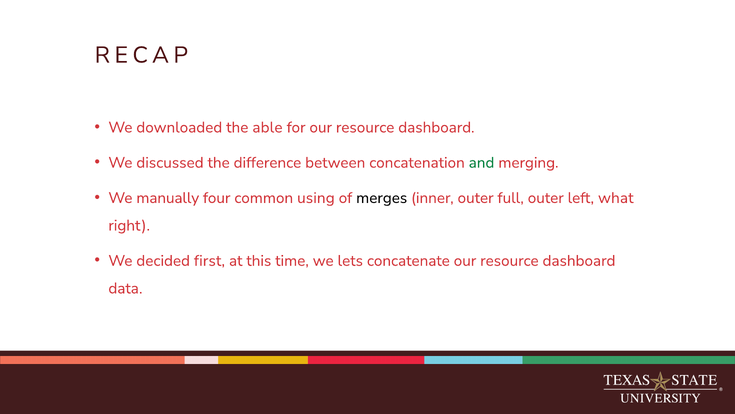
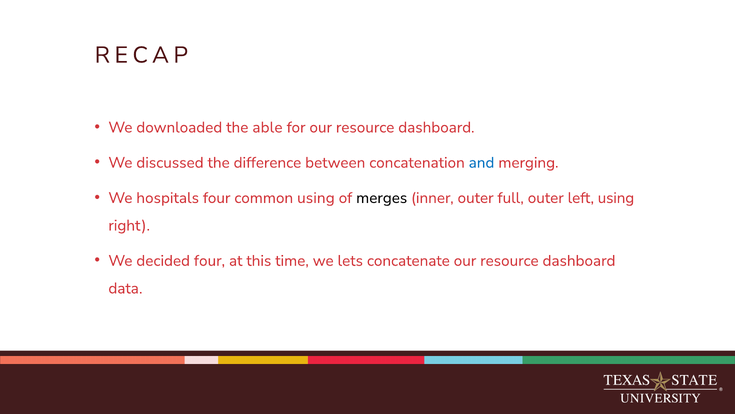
and colour: green -> blue
manually: manually -> hospitals
left what: what -> using
decided first: first -> four
